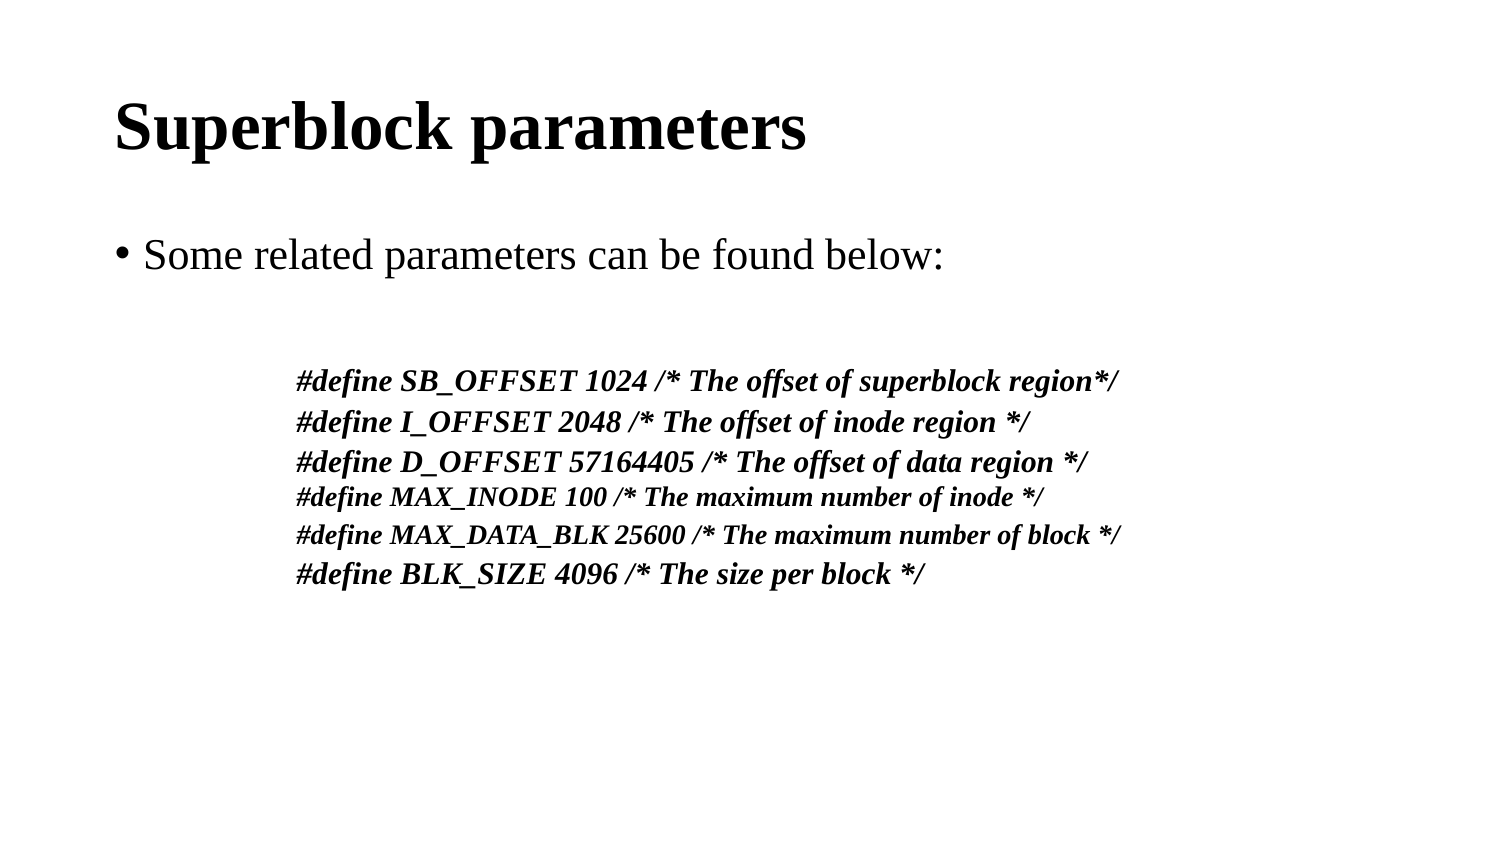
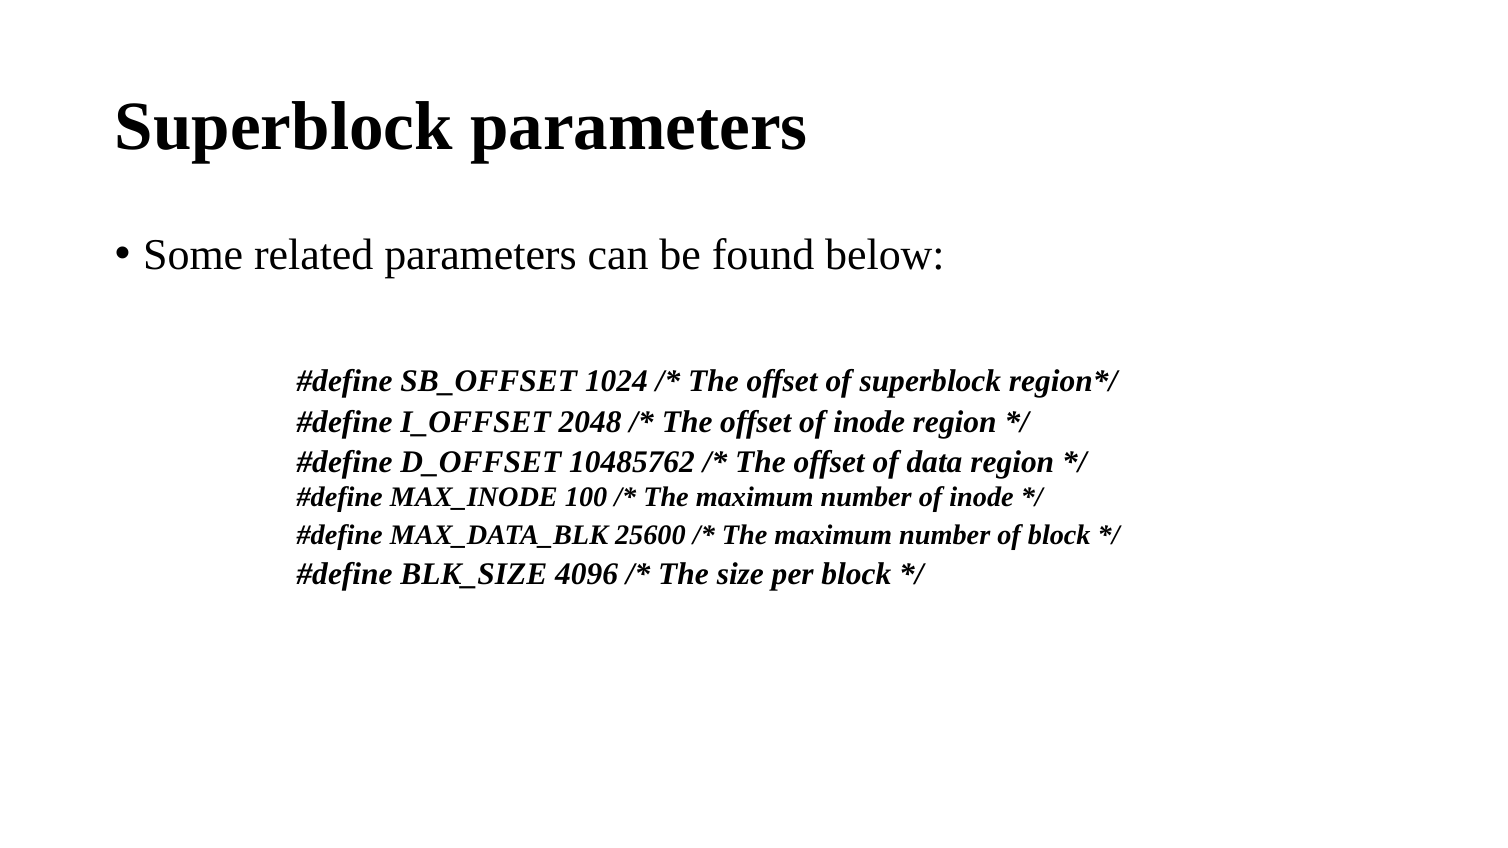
57164405: 57164405 -> 10485762
